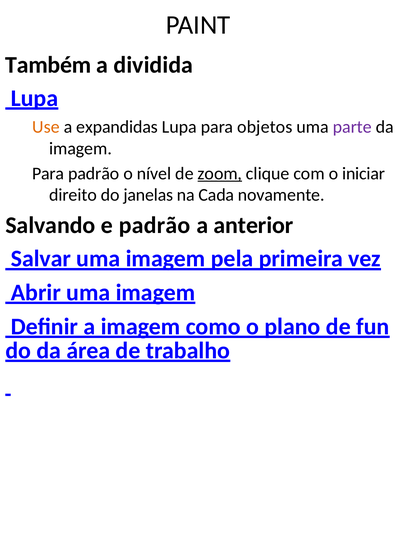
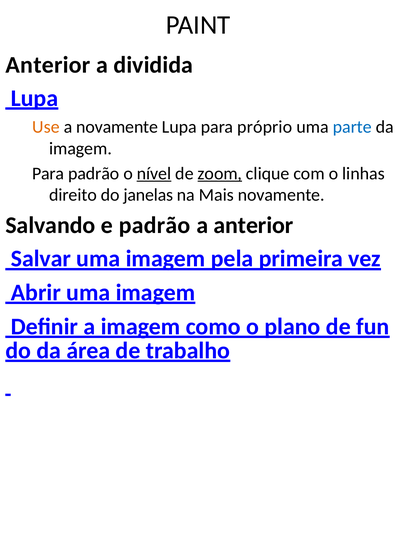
Também at (48, 65): Também -> Anterior
a expandidas: expandidas -> novamente
objetos: objetos -> próprio
parte colour: purple -> blue
nível underline: none -> present
iniciar: iniciar -> linhas
Cada: Cada -> Mais
